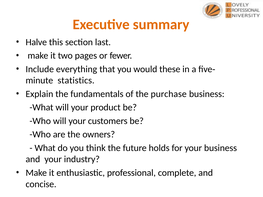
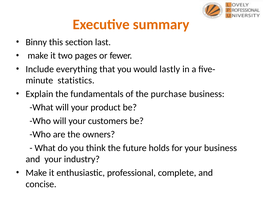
Halve: Halve -> Binny
these: these -> lastly
